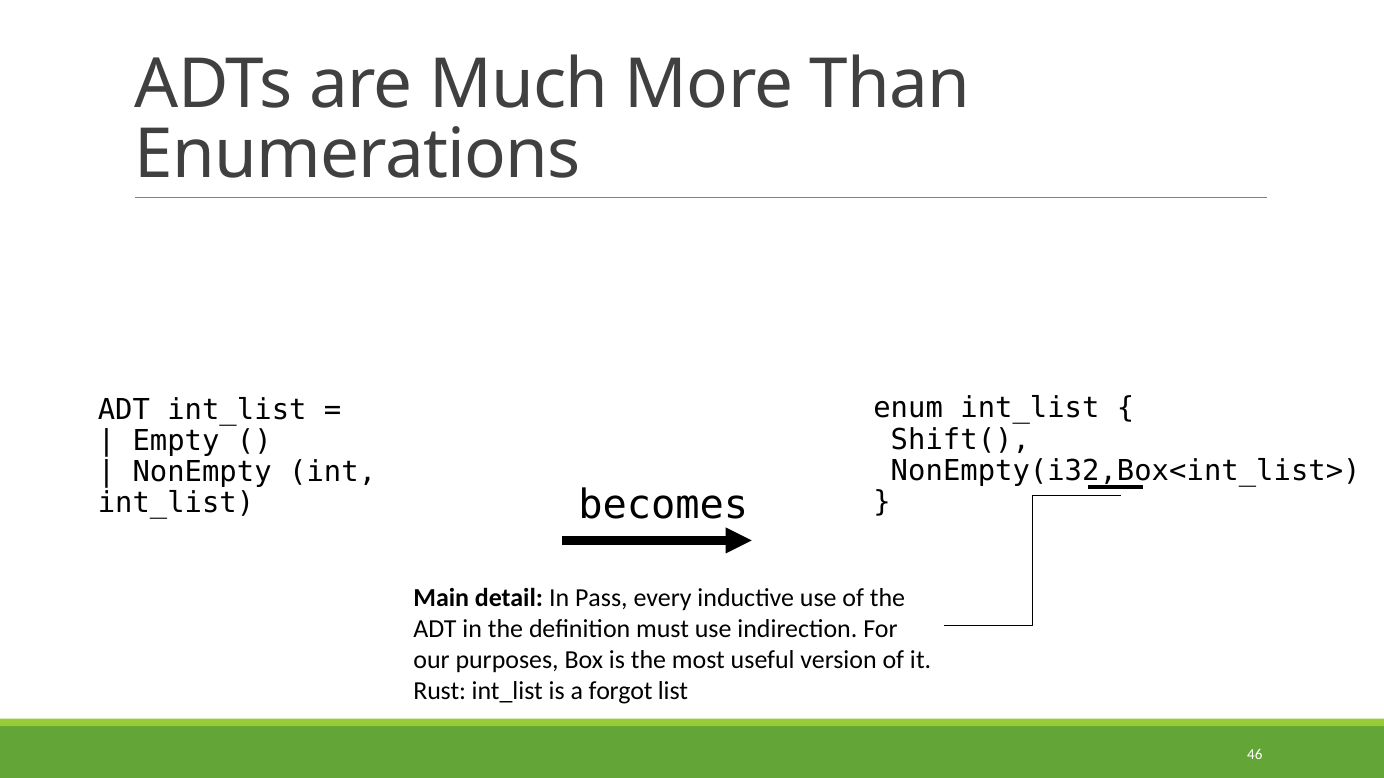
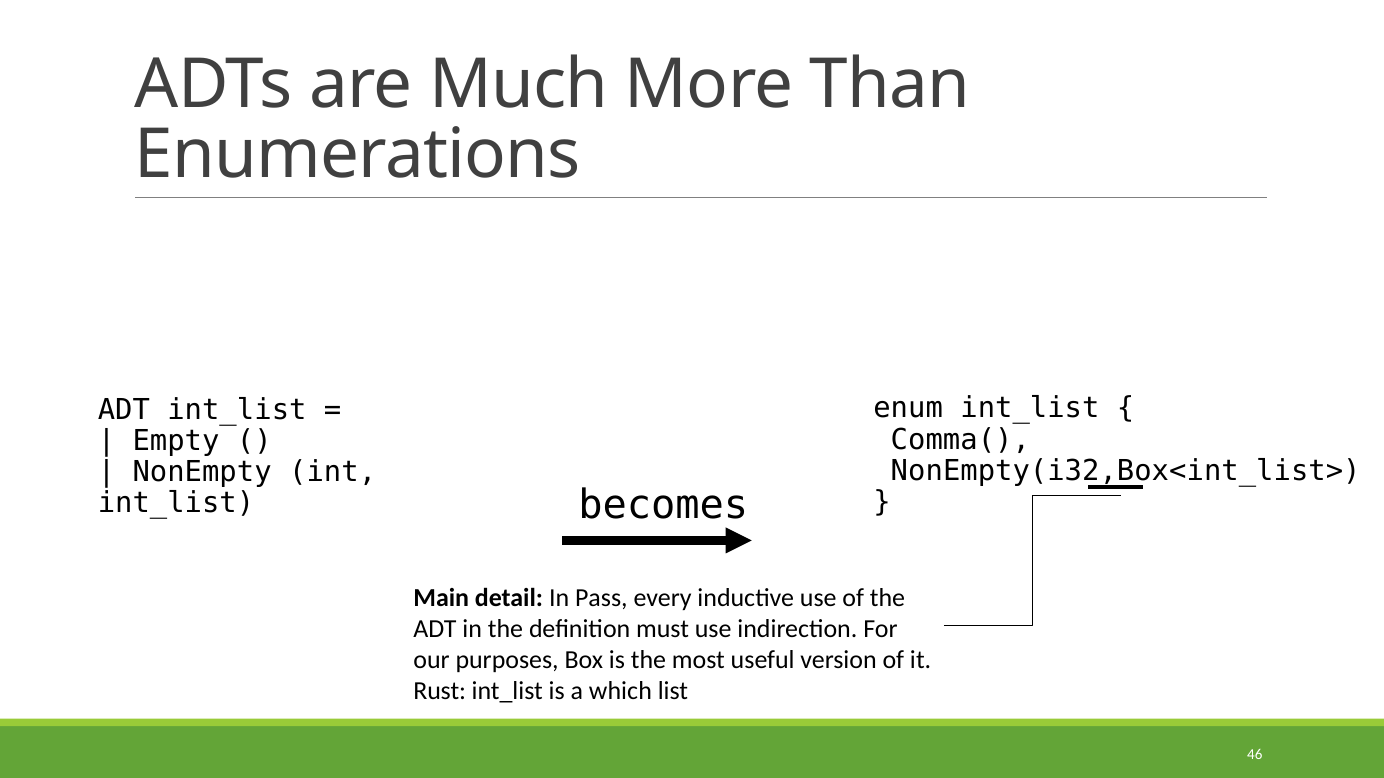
Shift(: Shift( -> Comma(
forgot: forgot -> which
